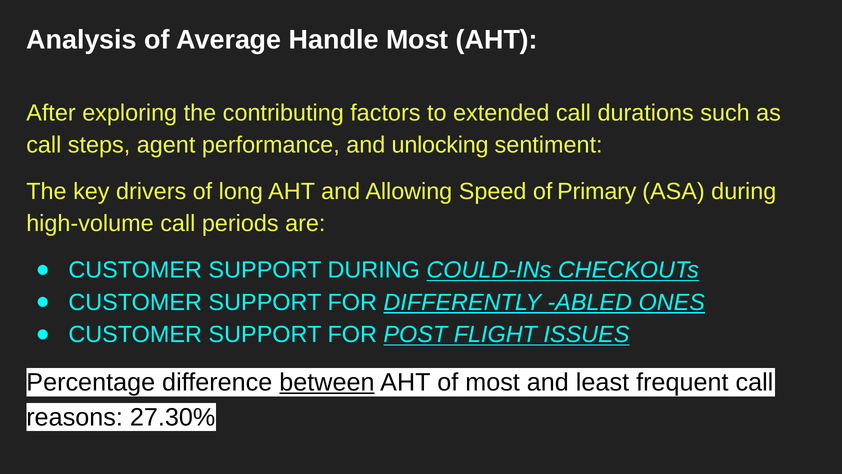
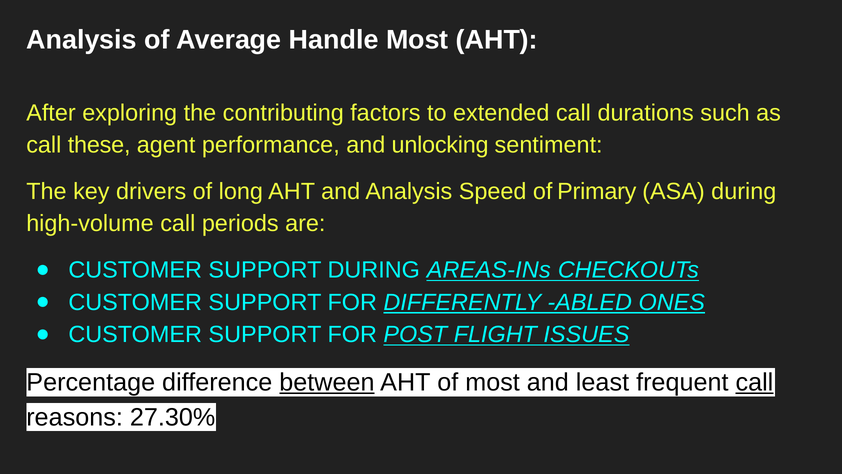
steps: steps -> these
and Allowing: Allowing -> Analysis
COULD-INs: COULD-INs -> AREAS-INs
call at (754, 382) underline: none -> present
